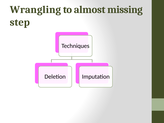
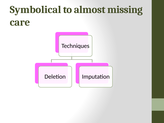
Wrangling: Wrangling -> Symbolical
step: step -> care
